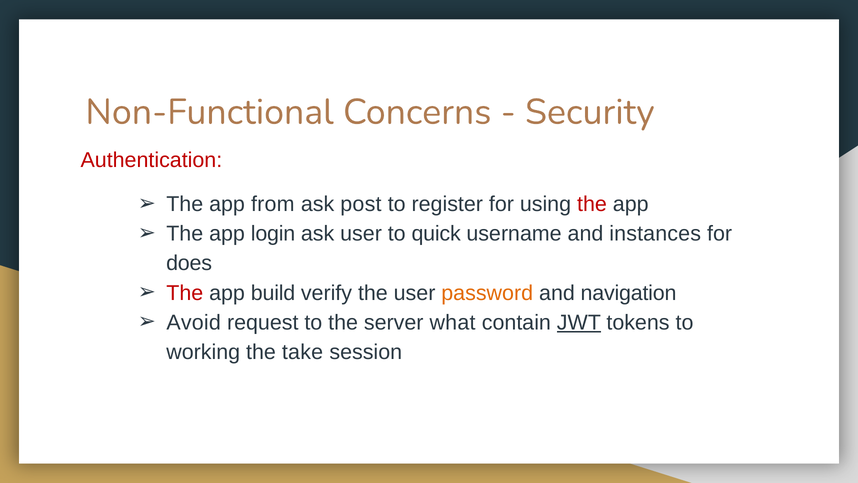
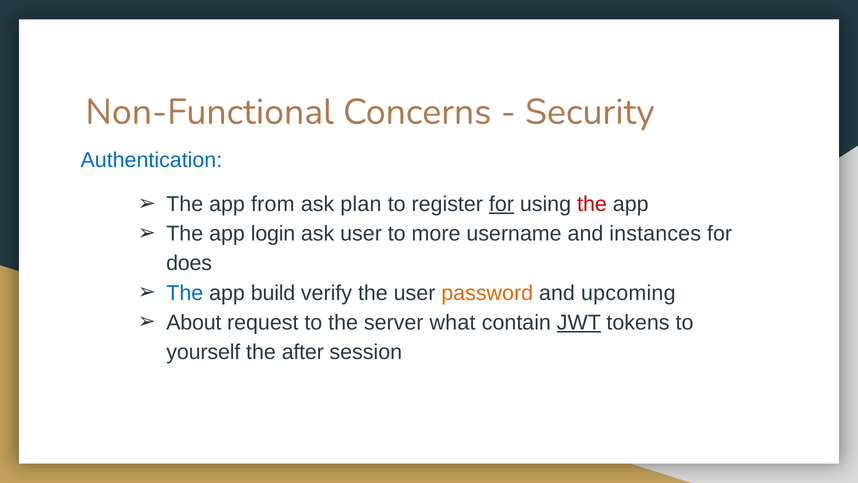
Authentication colour: red -> blue
post: post -> plan
for at (501, 204) underline: none -> present
quick: quick -> more
The at (185, 293) colour: red -> blue
navigation: navigation -> upcoming
Avoid: Avoid -> About
working: working -> yourself
take: take -> after
